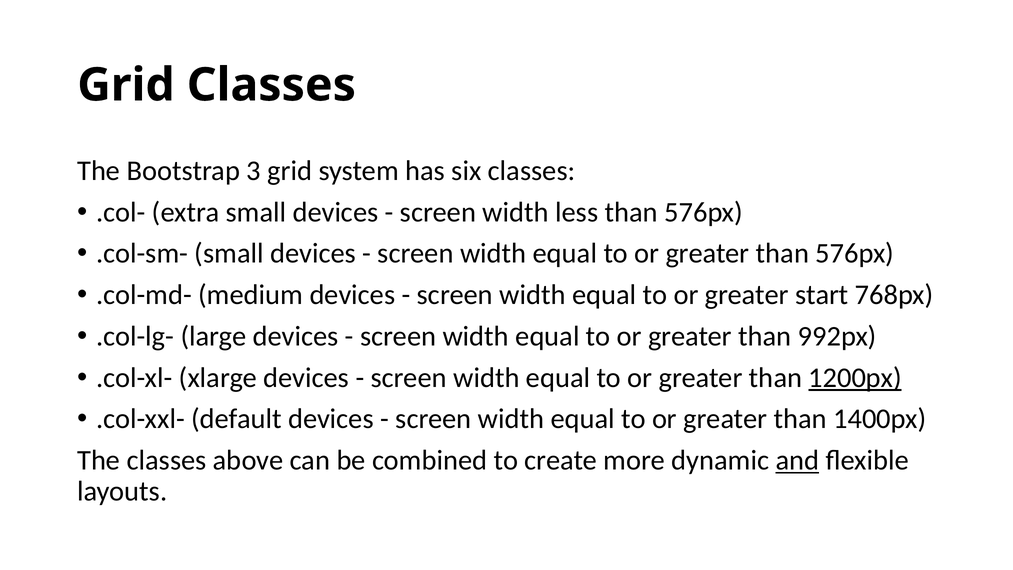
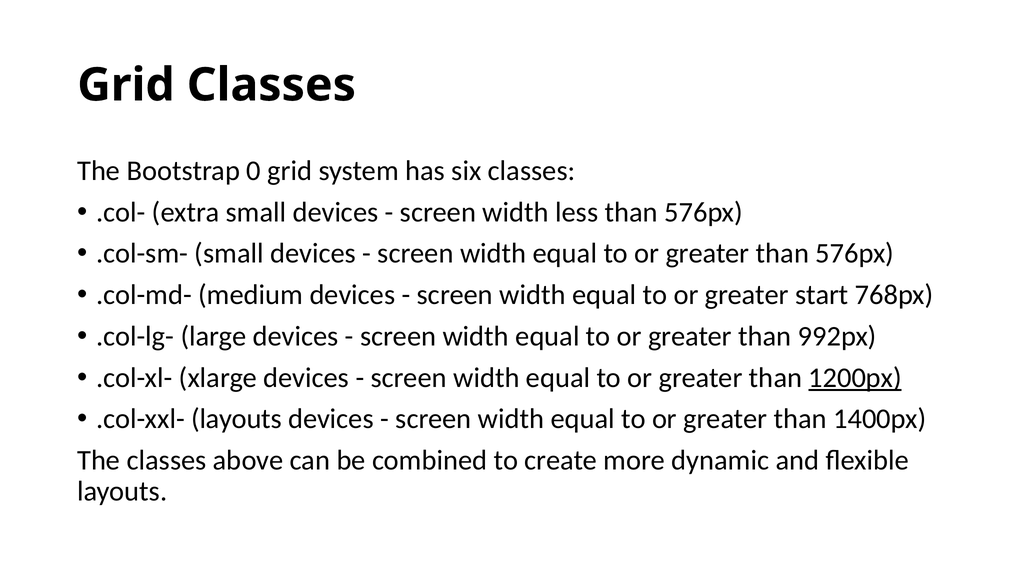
3: 3 -> 0
.col-xxl- default: default -> layouts
and underline: present -> none
